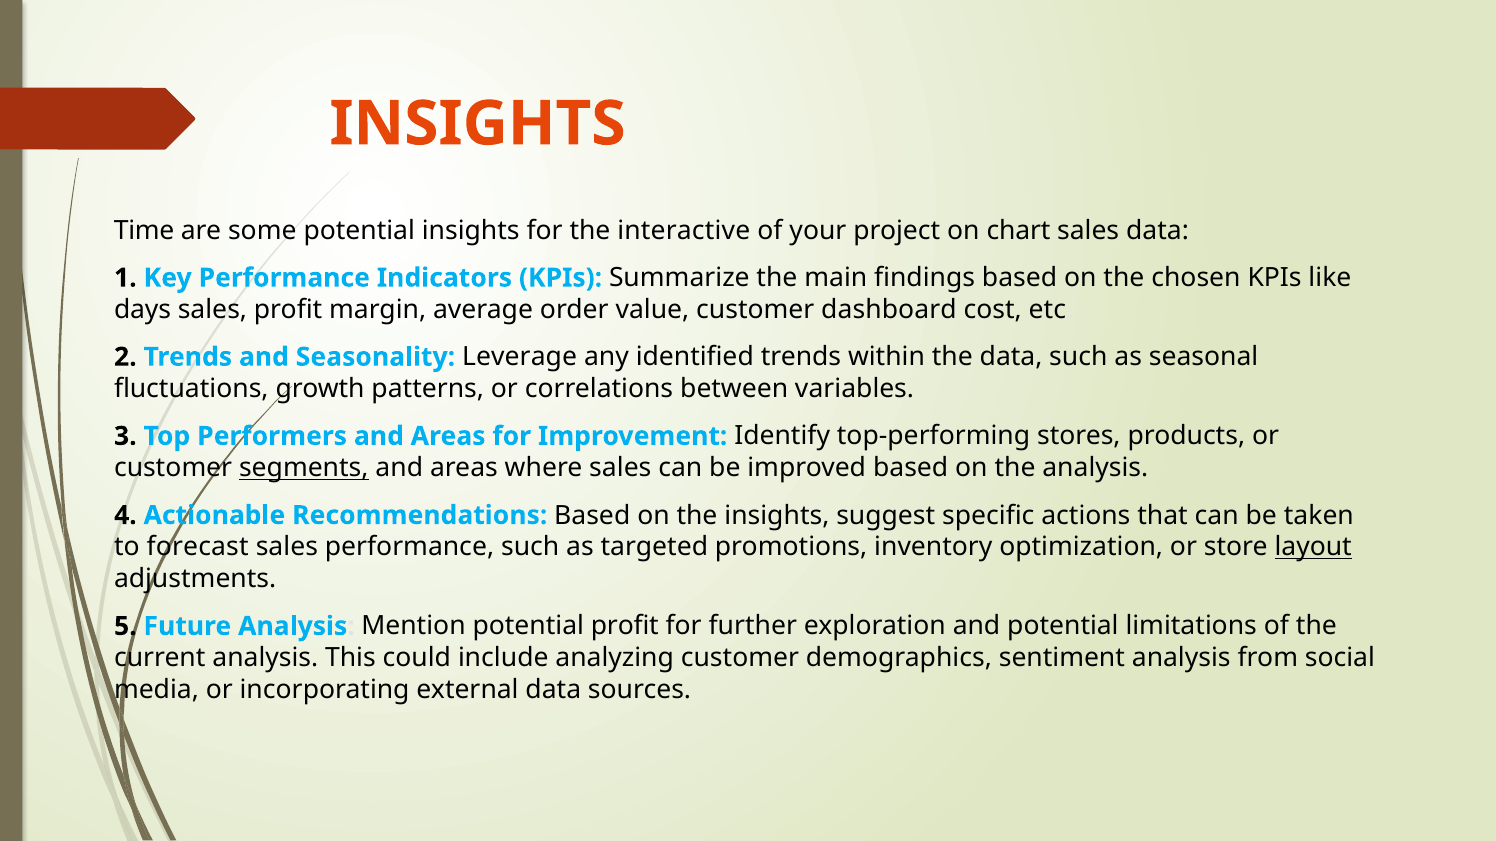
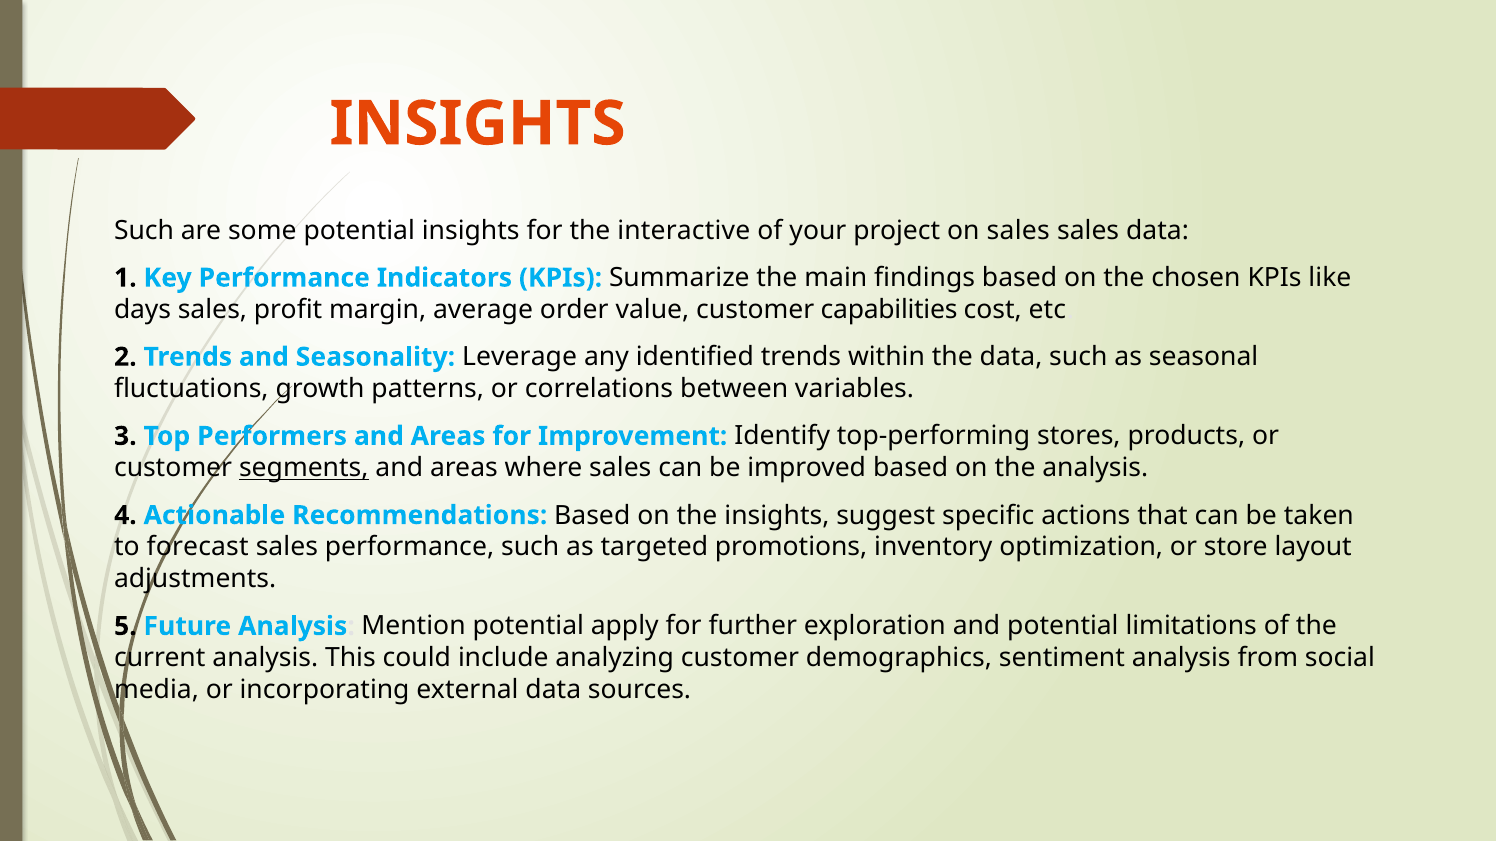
Time at (144, 231): Time -> Such
on chart: chart -> sales
dashboard: dashboard -> capabilities
layout underline: present -> none
potential profit: profit -> apply
